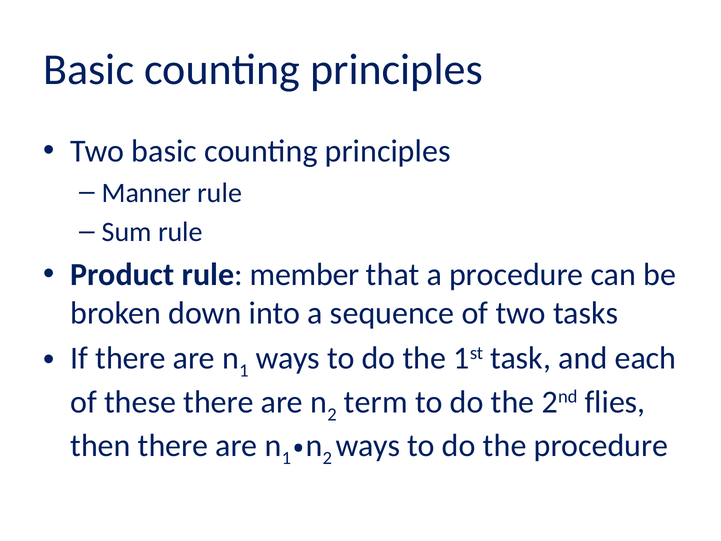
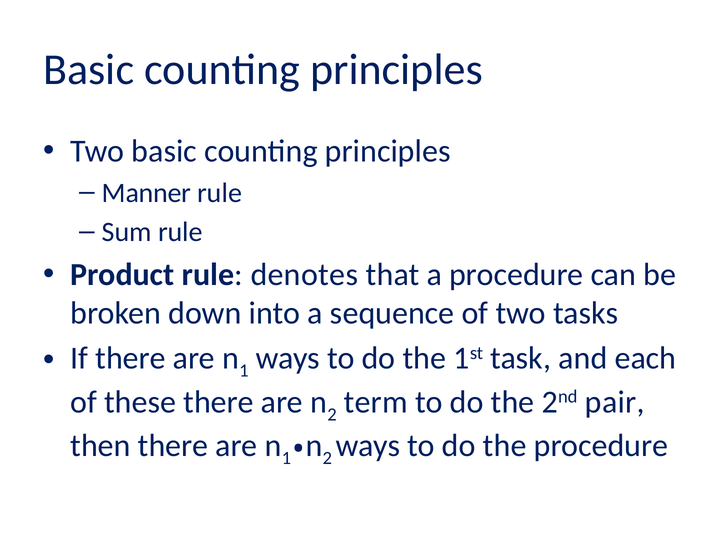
member: member -> denotes
flies: flies -> pair
